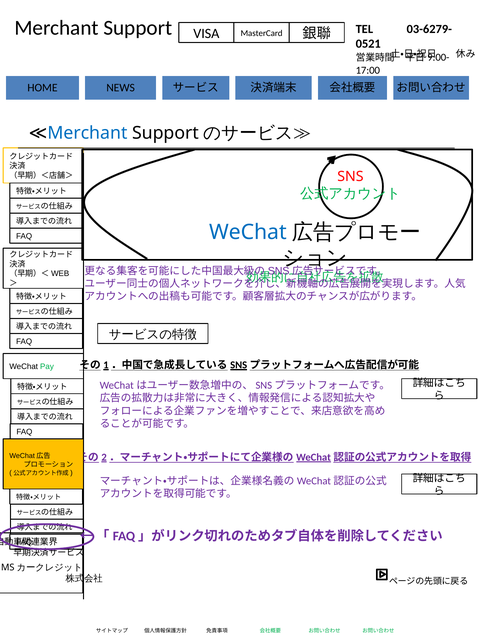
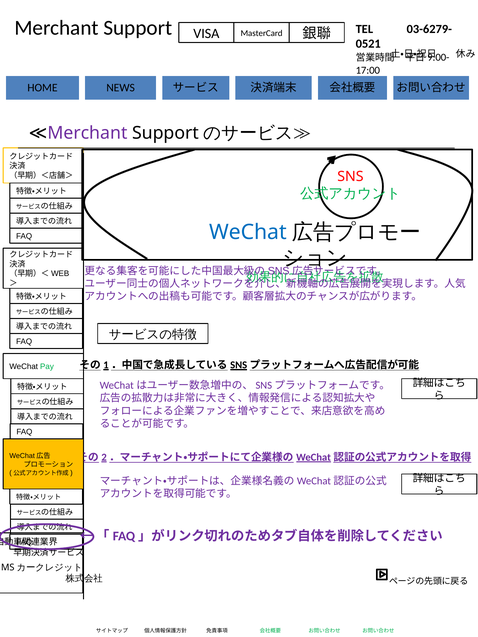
Merchant at (87, 133) colour: blue -> purple
